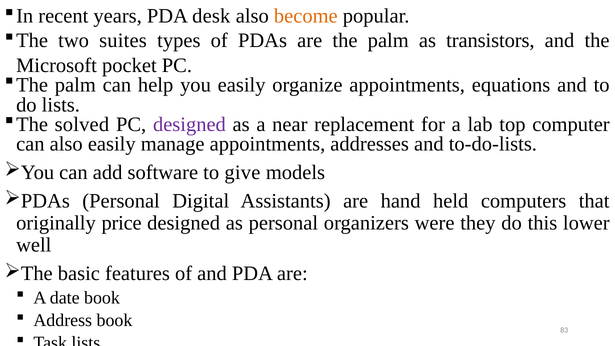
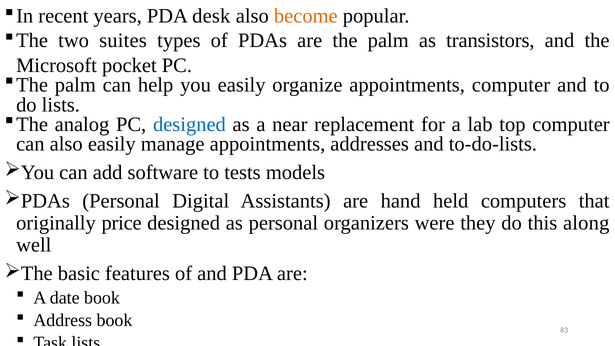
appointments equations: equations -> computer
solved: solved -> analog
designed at (189, 124) colour: purple -> blue
give: give -> tests
lower: lower -> along
